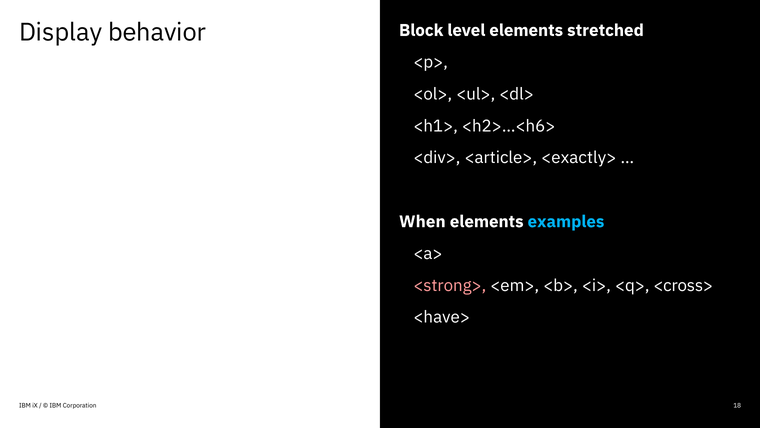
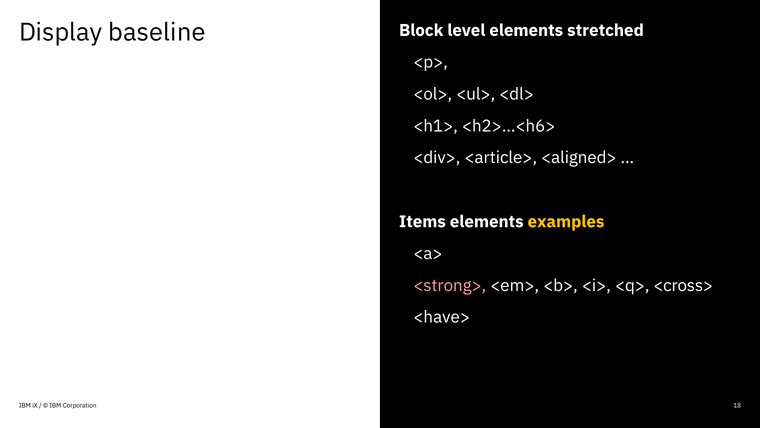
behavior: behavior -> baseline
<exactly>: <exactly> -> <aligned>
When: When -> Items
examples colour: light blue -> yellow
